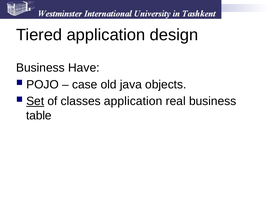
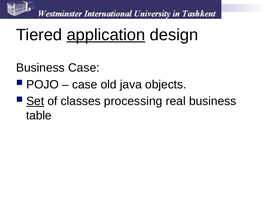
application at (106, 35) underline: none -> present
Business Have: Have -> Case
classes application: application -> processing
